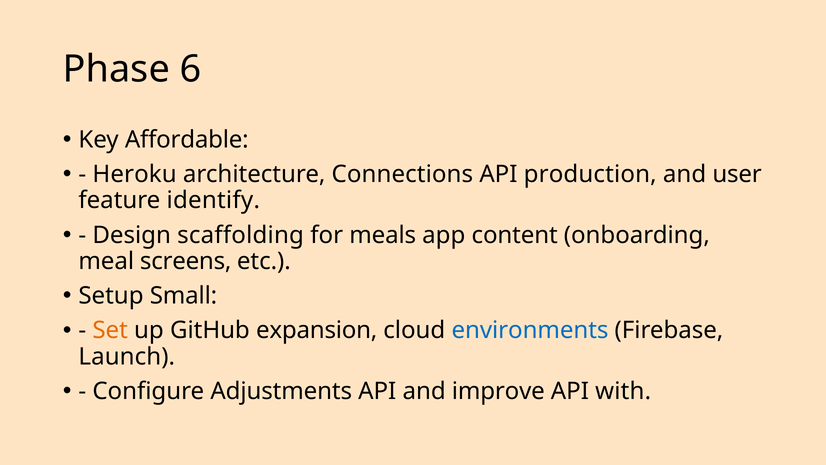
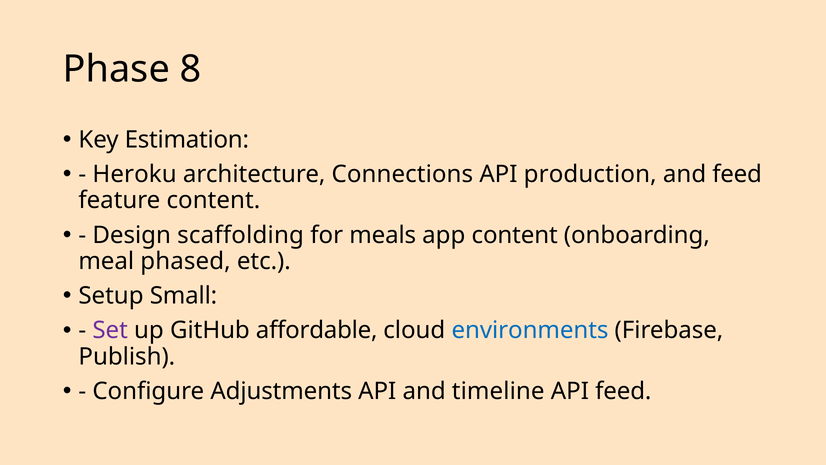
6: 6 -> 8
Affordable: Affordable -> Estimation
and user: user -> feed
feature identify: identify -> content
screens: screens -> phased
Set colour: orange -> purple
expansion: expansion -> affordable
Launch: Launch -> Publish
improve: improve -> timeline
API with: with -> feed
